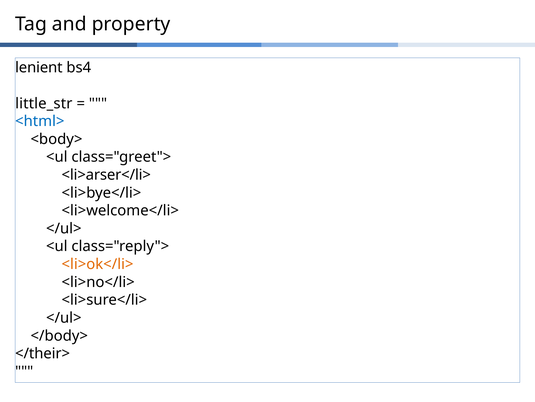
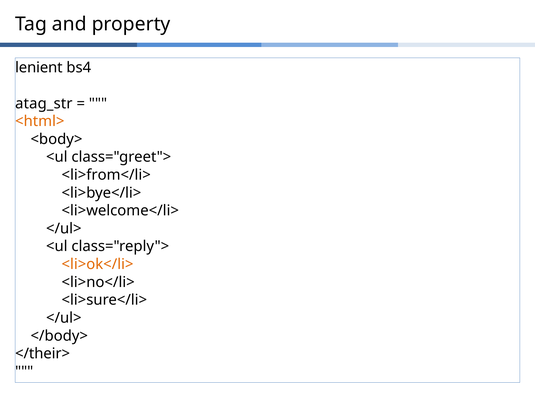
little_str: little_str -> atag_str
<html> colour: blue -> orange
<li>arser</li>: <li>arser</li> -> <li>from</li>
